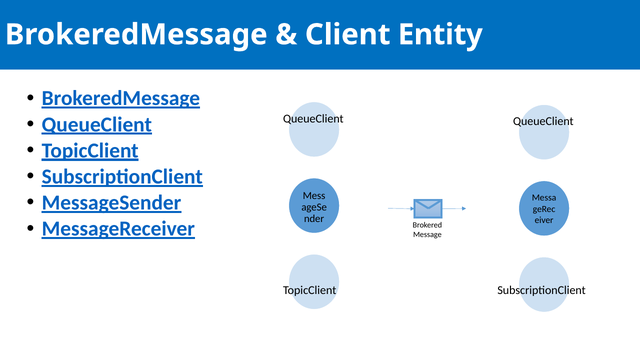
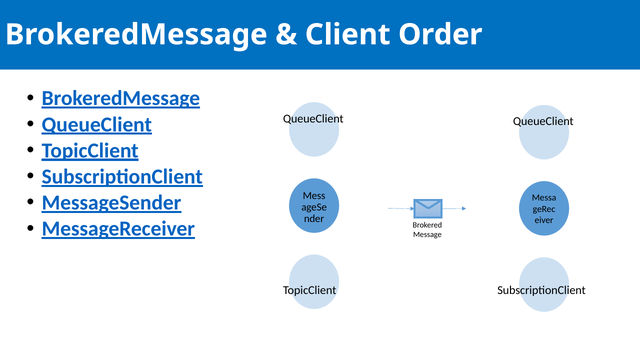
Entity: Entity -> Order
